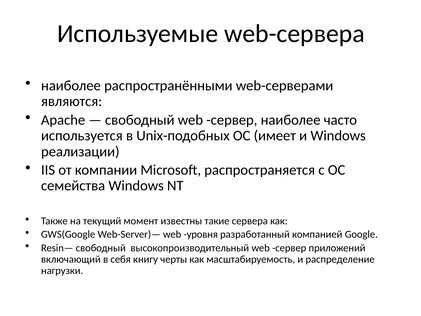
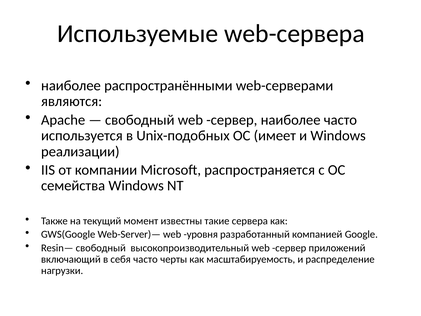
себя книгу: книгу -> часто
